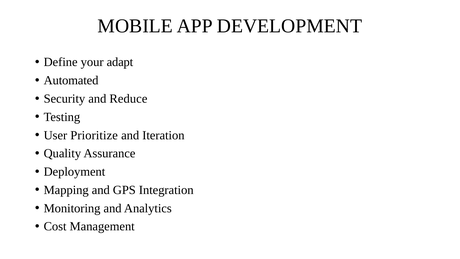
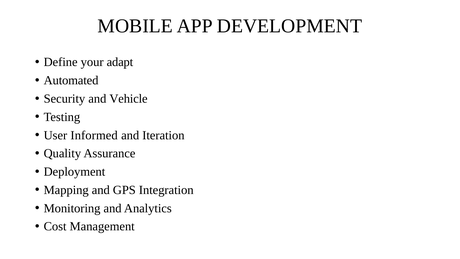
Reduce: Reduce -> Vehicle
Prioritize: Prioritize -> Informed
